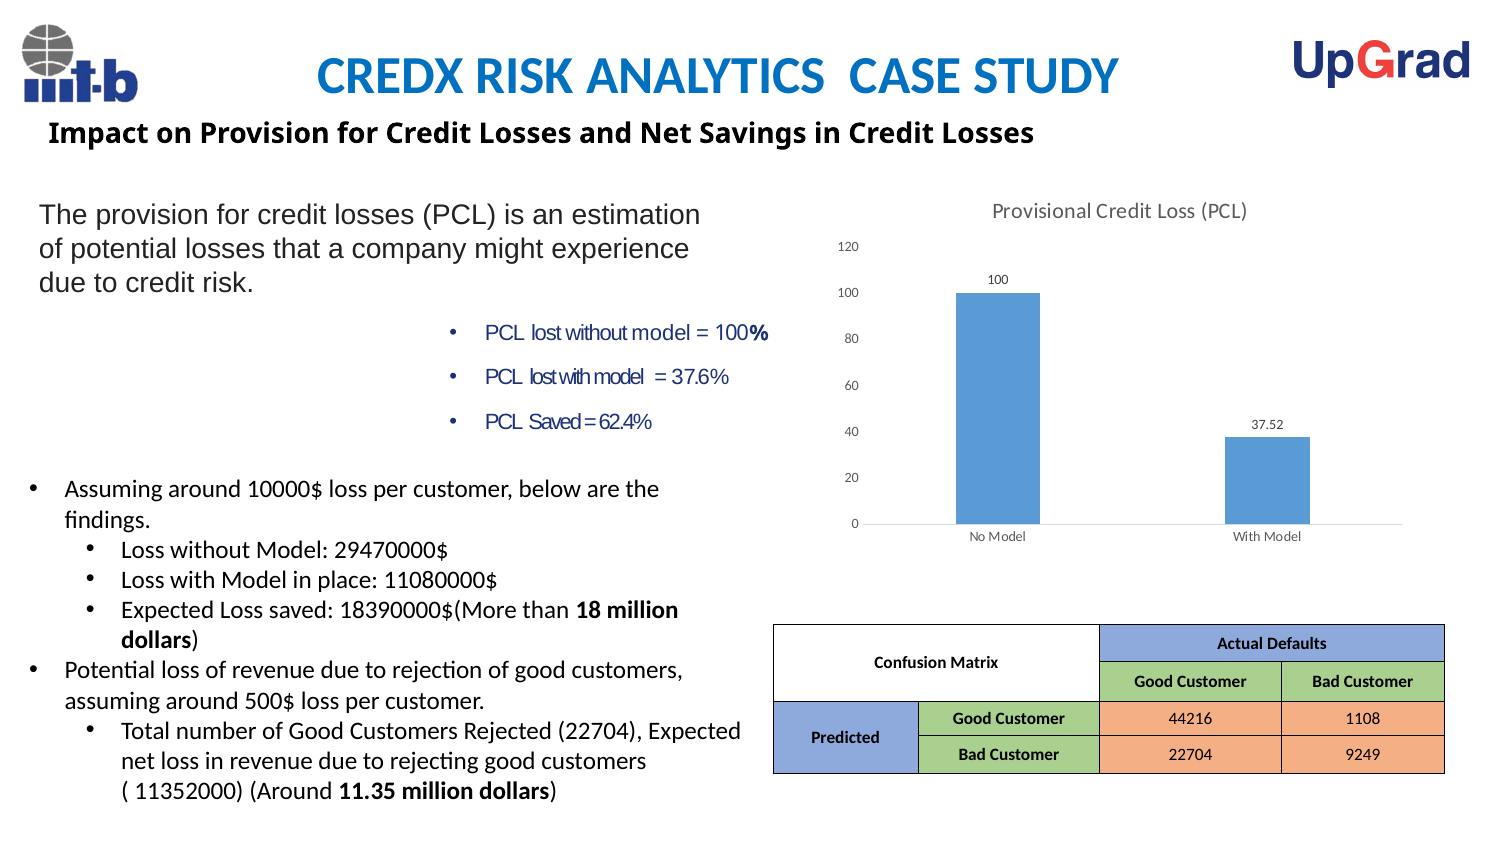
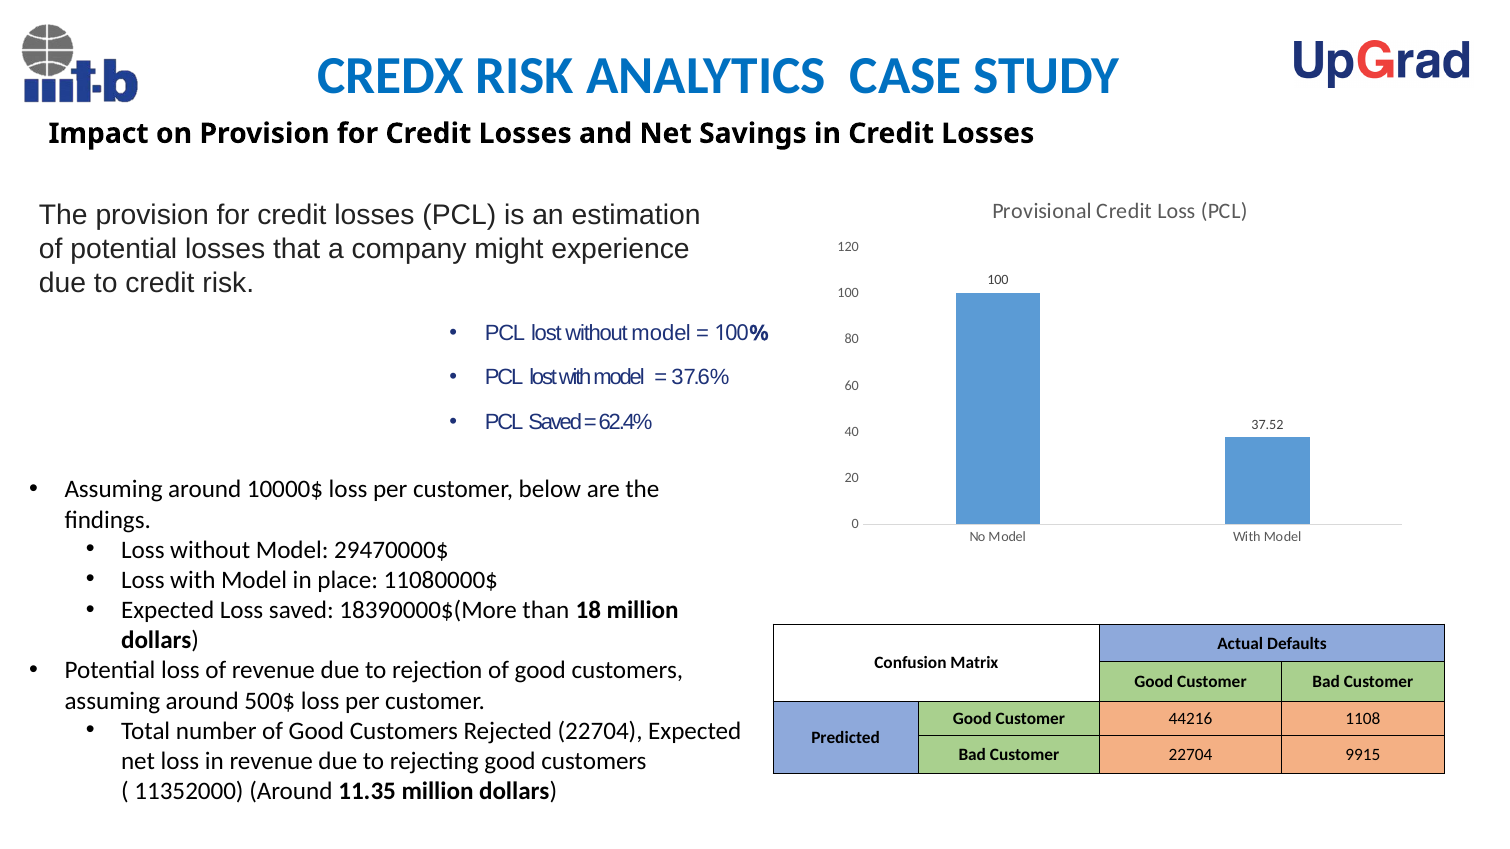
9249: 9249 -> 9915
